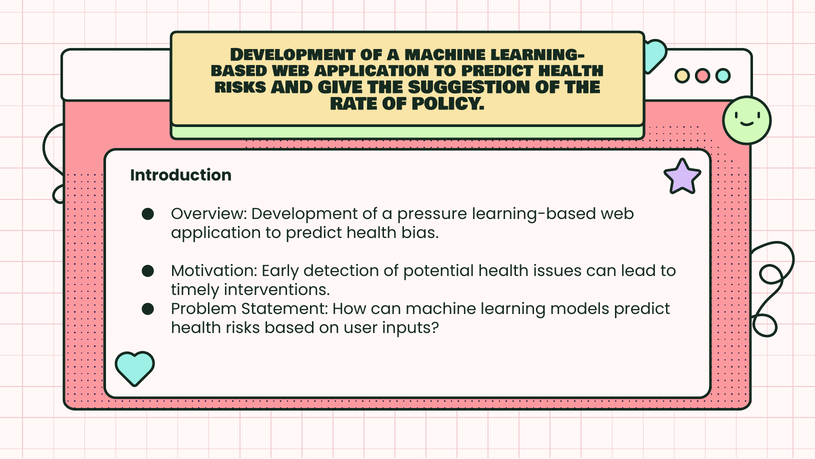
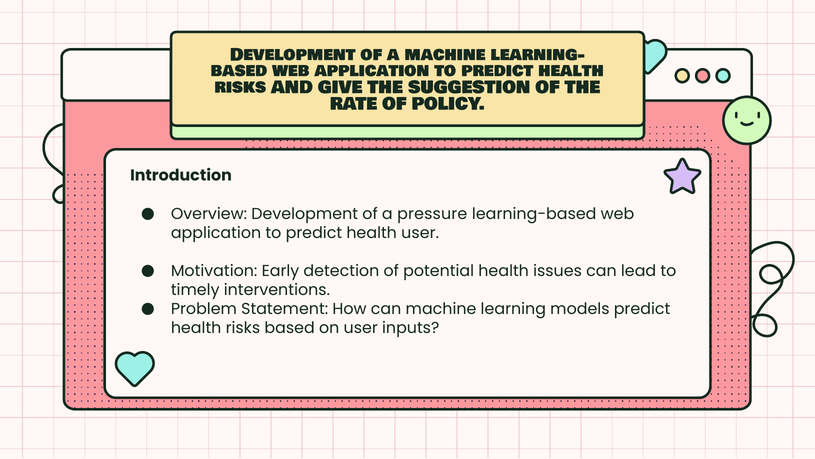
health bias: bias -> user
